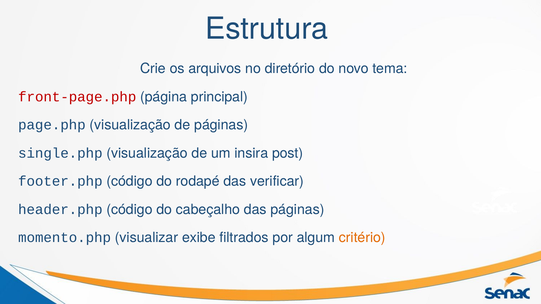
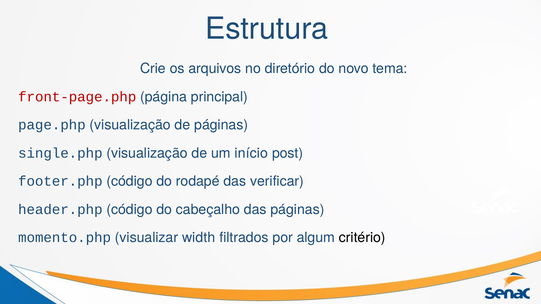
insira: insira -> início
exibe: exibe -> width
critério colour: orange -> black
